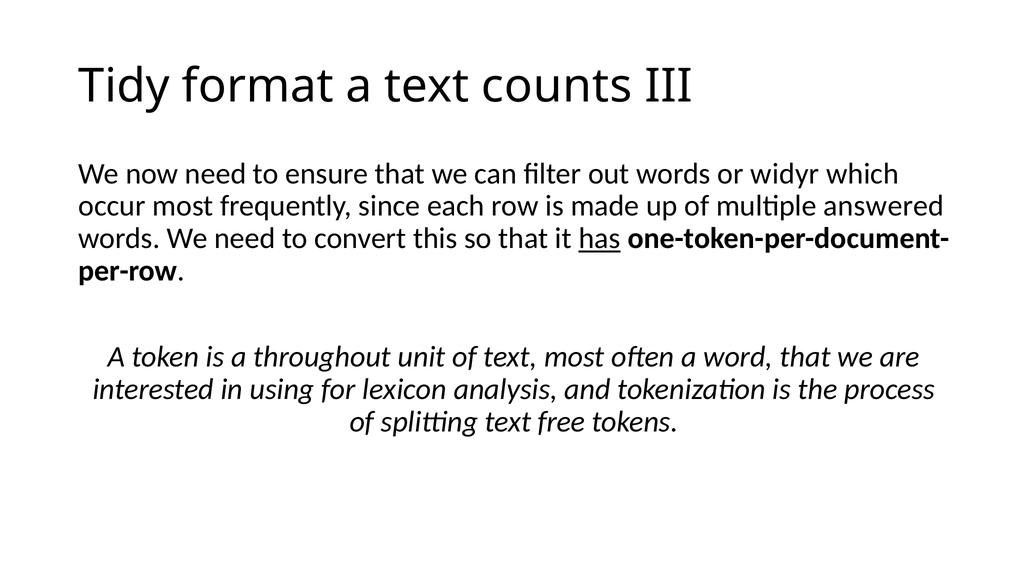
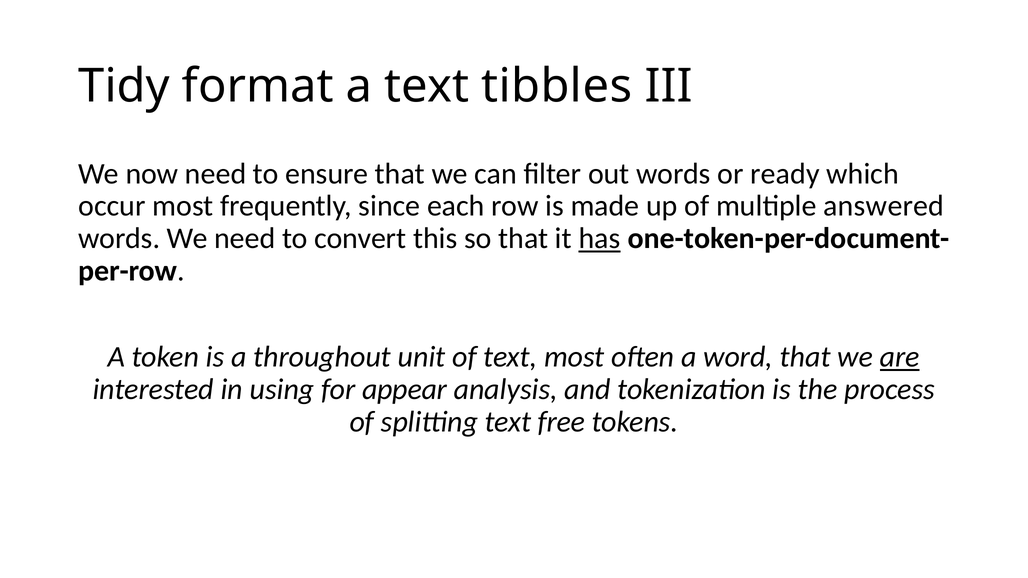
counts: counts -> tibbles
widyr: widyr -> ready
are underline: none -> present
lexicon: lexicon -> appear
